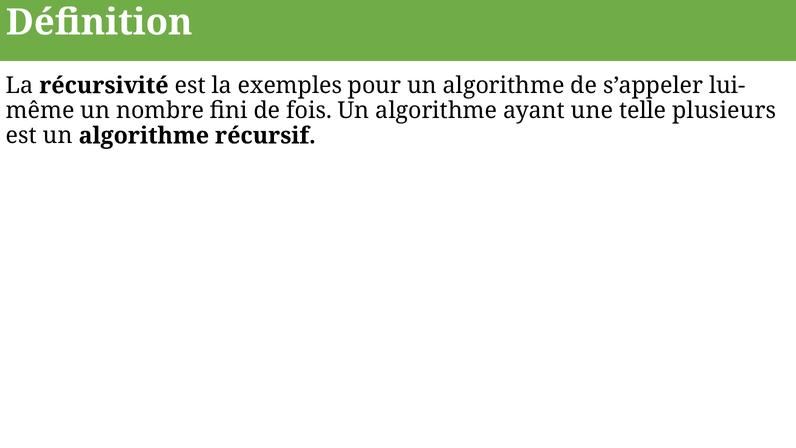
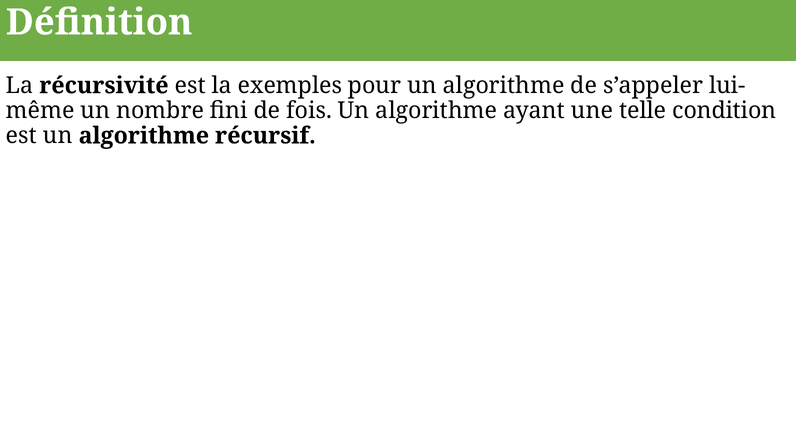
plusieurs: plusieurs -> condition
